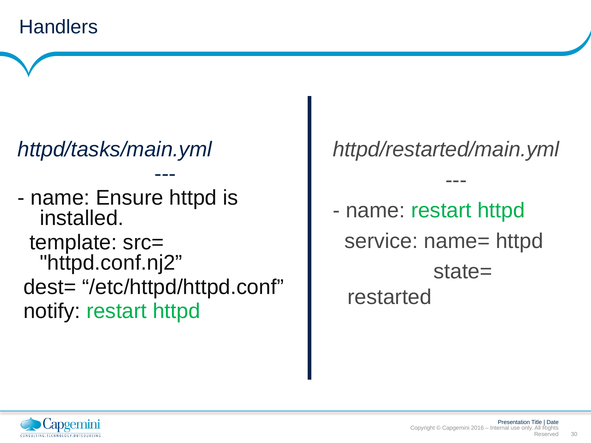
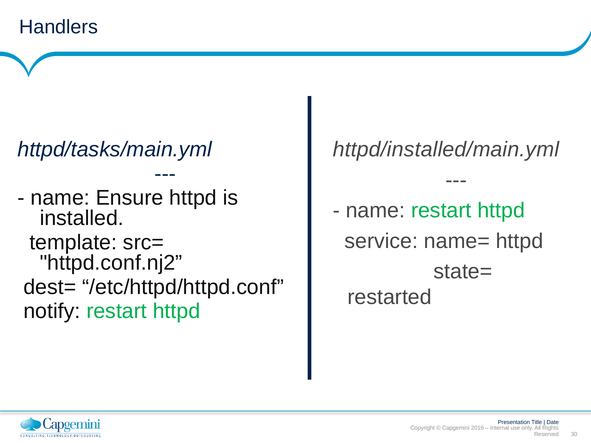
httpd/restarted/main.yml: httpd/restarted/main.yml -> httpd/installed/main.yml
